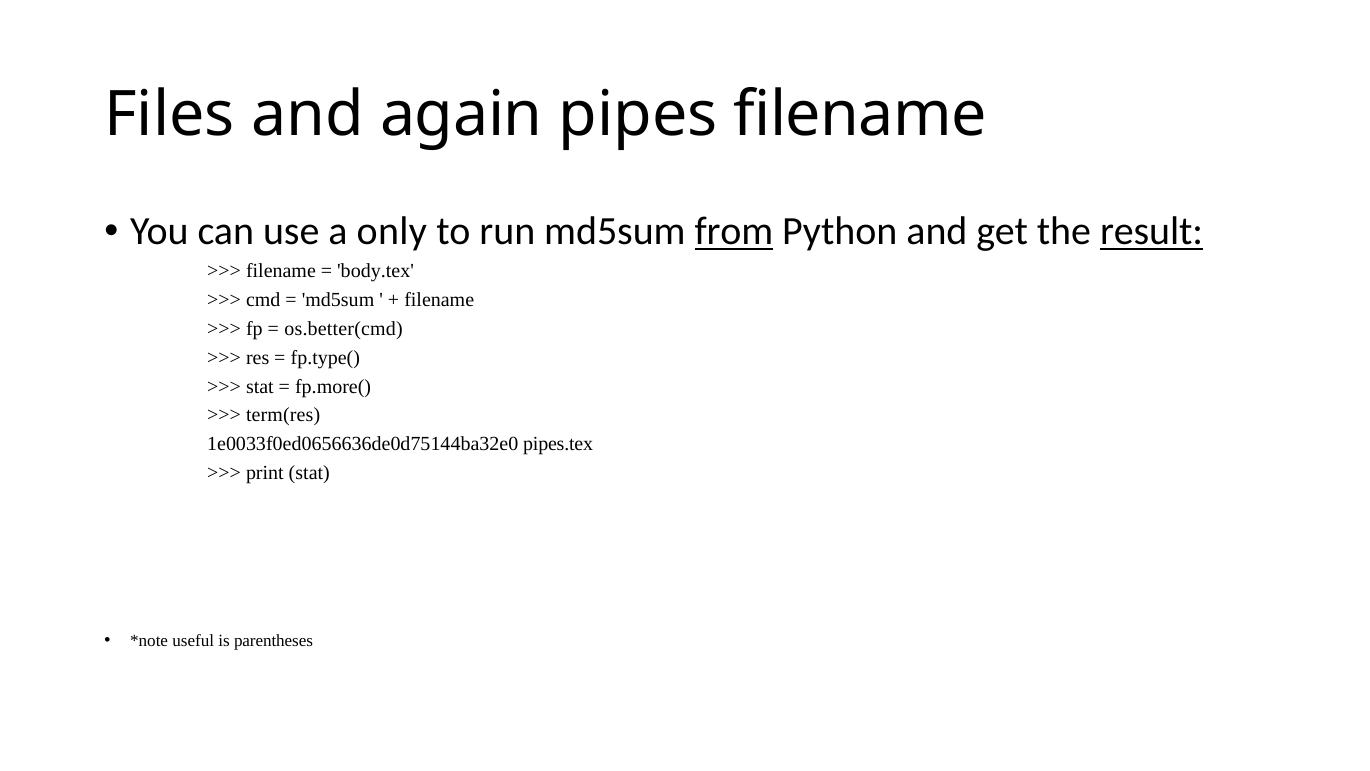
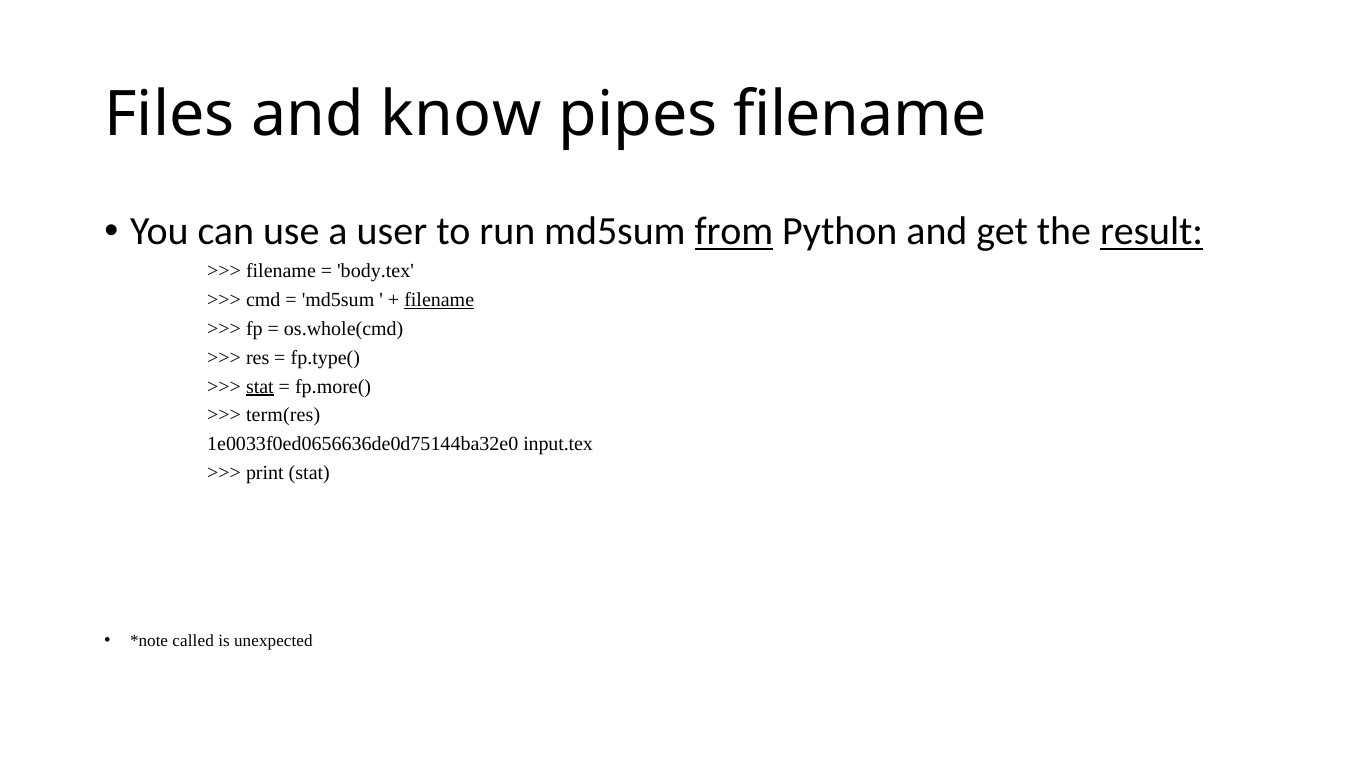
again: again -> know
only: only -> user
filename at (439, 300) underline: none -> present
os.better(cmd: os.better(cmd -> os.whole(cmd
stat at (260, 386) underline: none -> present
pipes.tex: pipes.tex -> input.tex
useful: useful -> called
parentheses: parentheses -> unexpected
